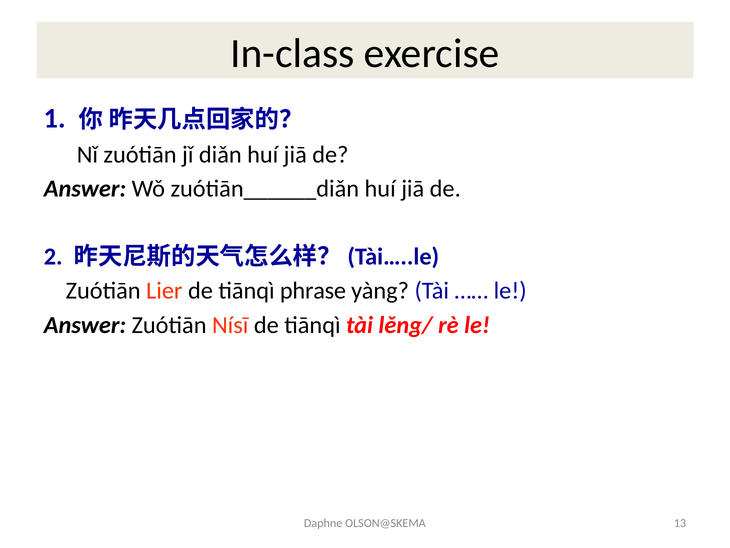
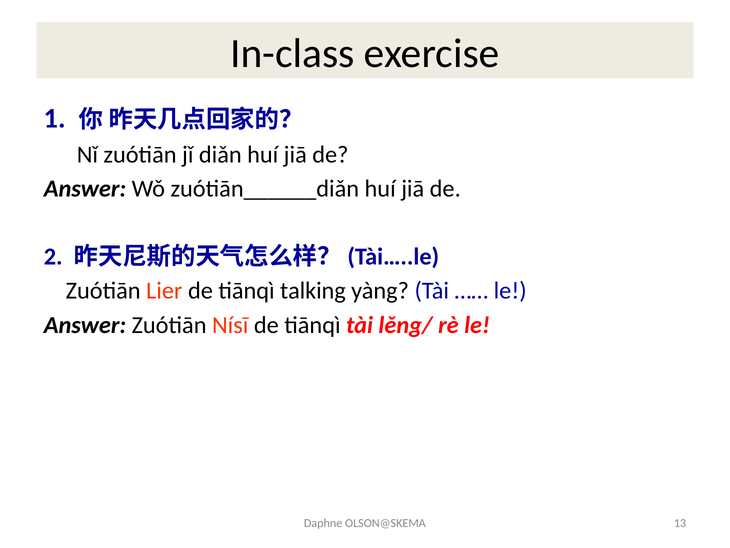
phrase: phrase -> talking
